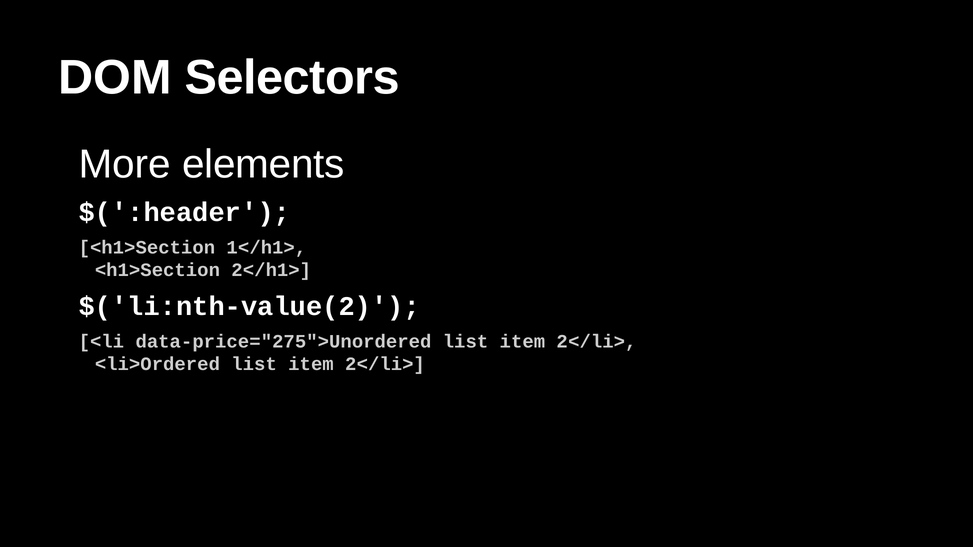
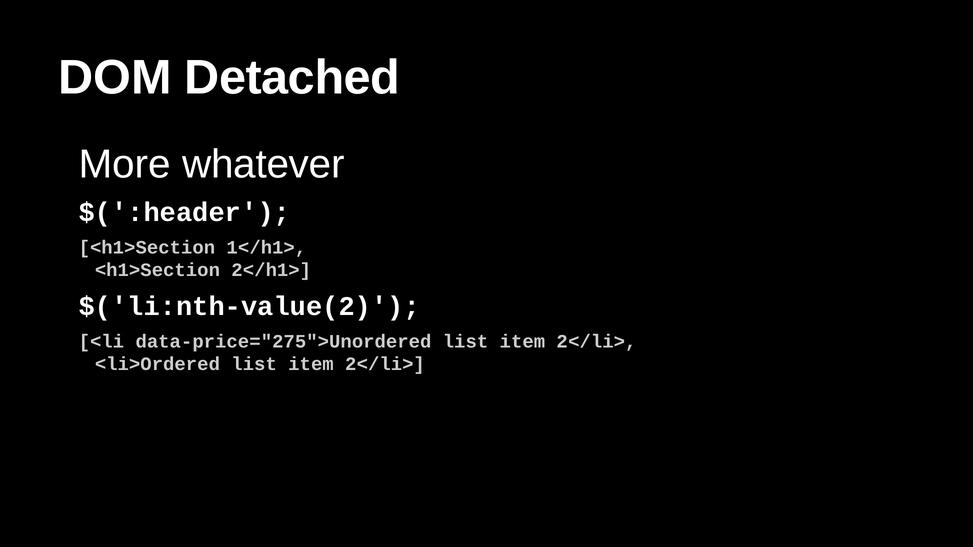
Selectors: Selectors -> Detached
elements: elements -> whatever
